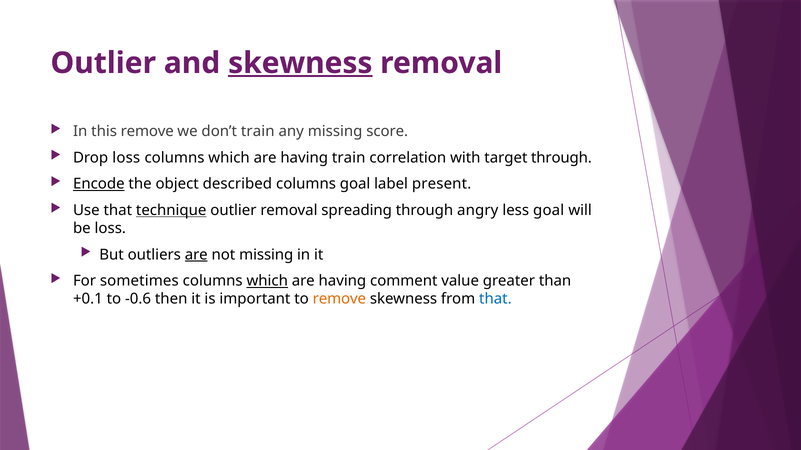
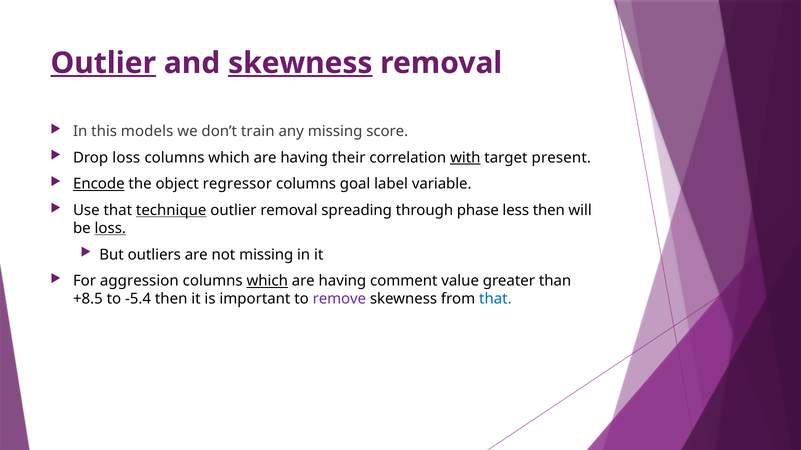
Outlier at (103, 63) underline: none -> present
this remove: remove -> models
having train: train -> their
with underline: none -> present
target through: through -> present
described: described -> regressor
present: present -> variable
angry: angry -> phase
less goal: goal -> then
loss at (110, 229) underline: none -> present
are at (196, 255) underline: present -> none
sometimes: sometimes -> aggression
+0.1: +0.1 -> +8.5
-0.6: -0.6 -> -5.4
remove at (339, 299) colour: orange -> purple
